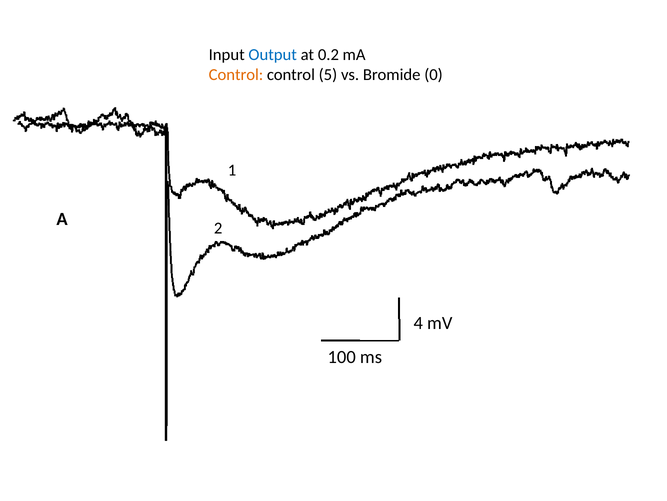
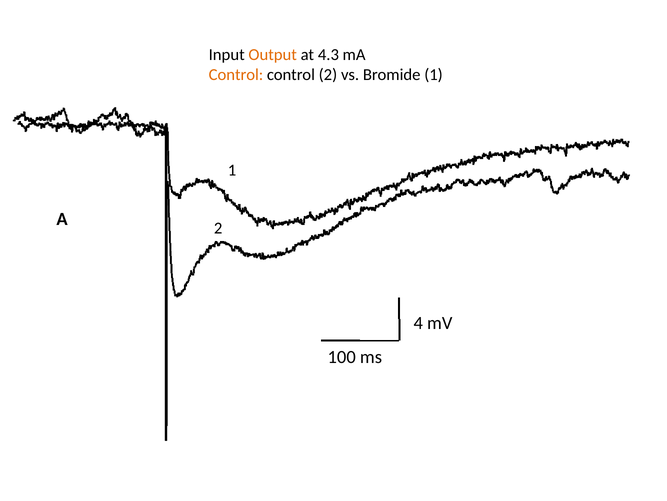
Output colour: blue -> orange
0.2: 0.2 -> 4.3
control 5: 5 -> 2
Bromide 0: 0 -> 1
